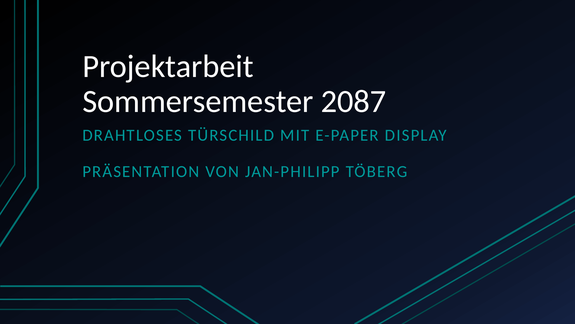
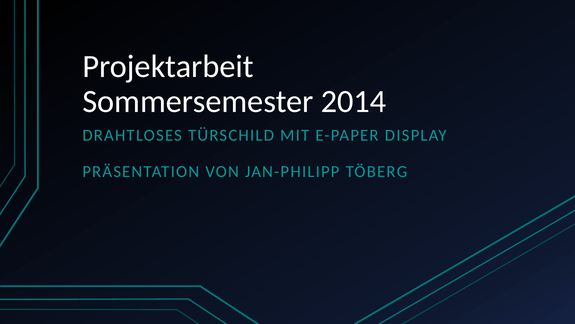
2087: 2087 -> 2014
